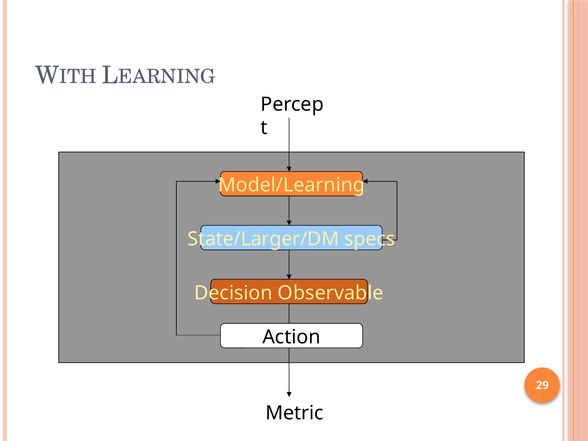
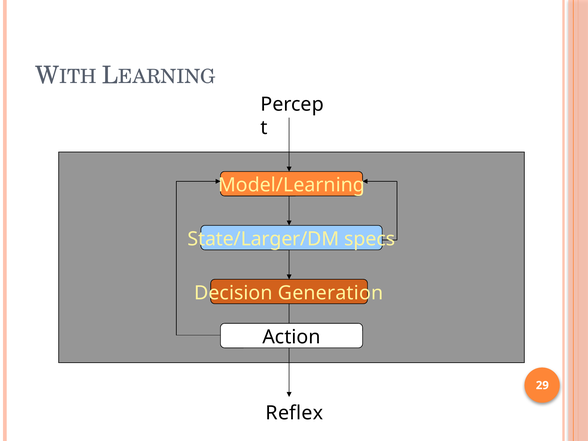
Observable: Observable -> Generation
Metric: Metric -> Reflex
